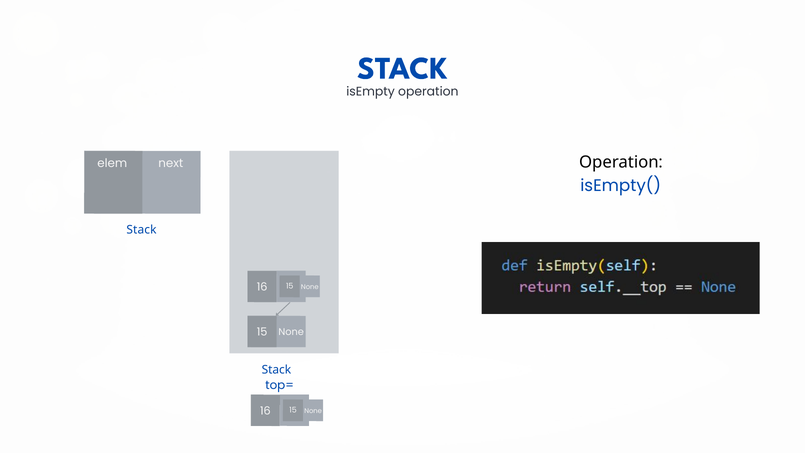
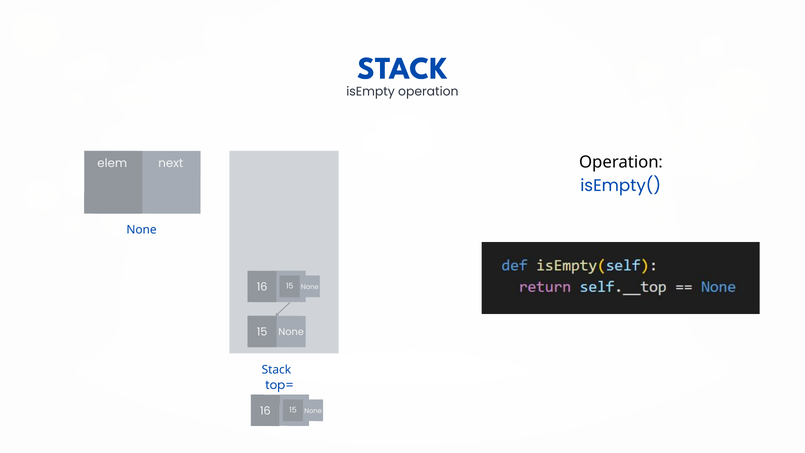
Stack at (141, 230): Stack -> None
